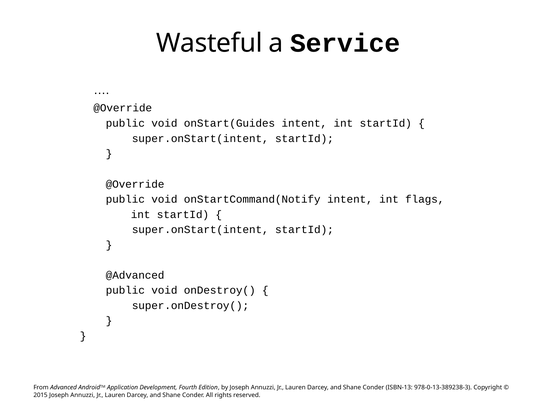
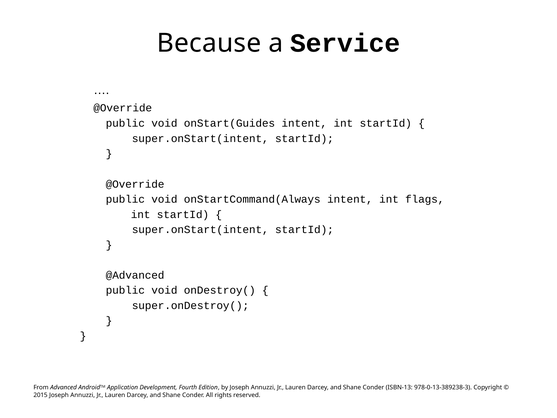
Wasteful: Wasteful -> Because
onStartCommand(Notify: onStartCommand(Notify -> onStartCommand(Always
